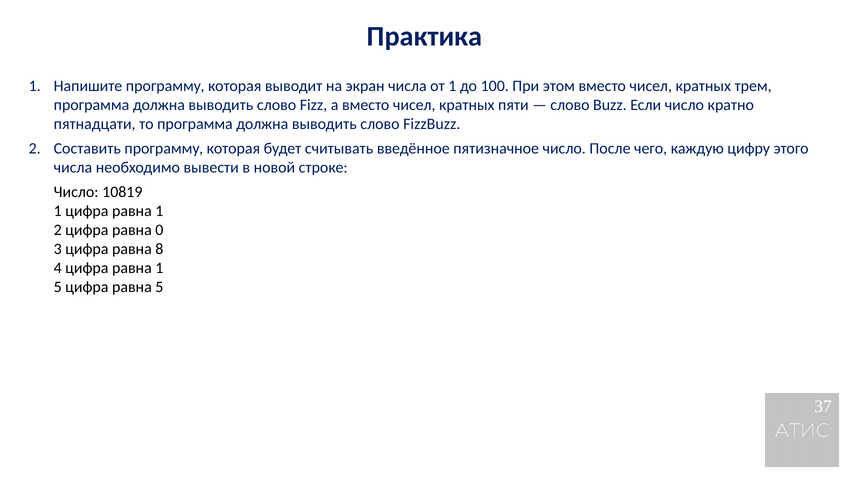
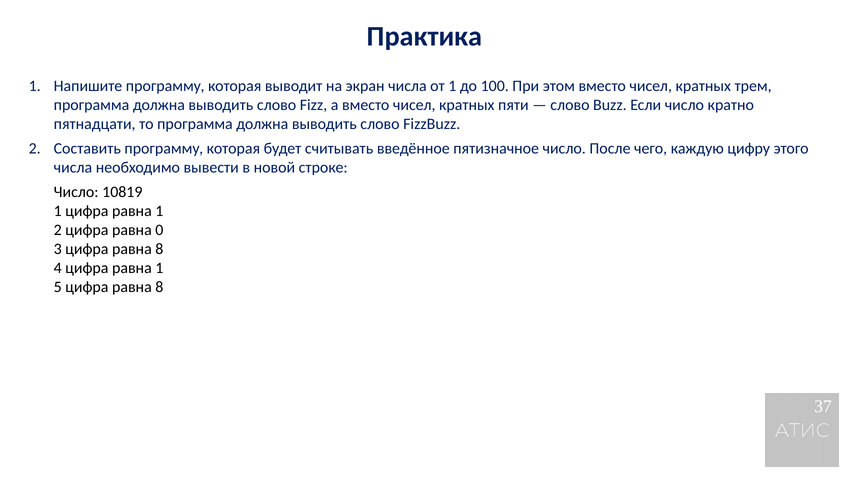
5 цифра равна 5: 5 -> 8
